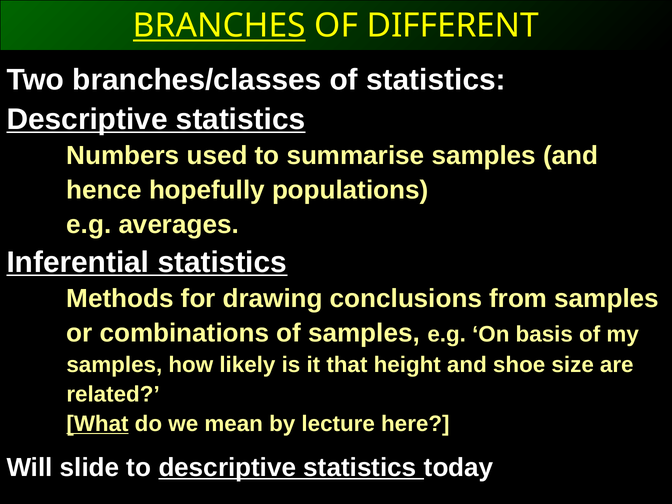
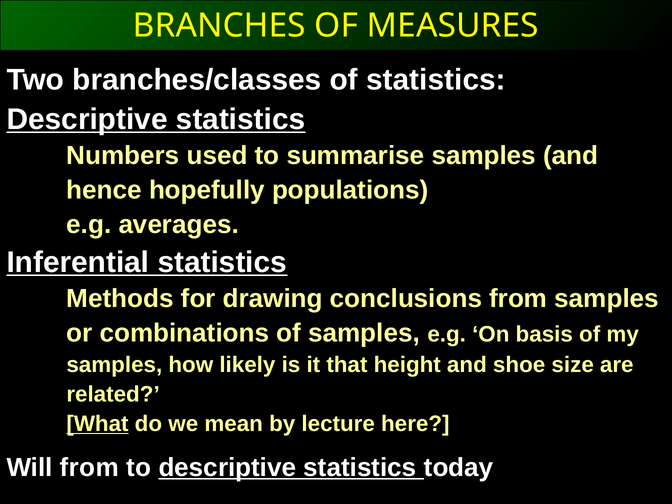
BRANCHES underline: present -> none
DIFFERENT: DIFFERENT -> MEASURES
Will slide: slide -> from
